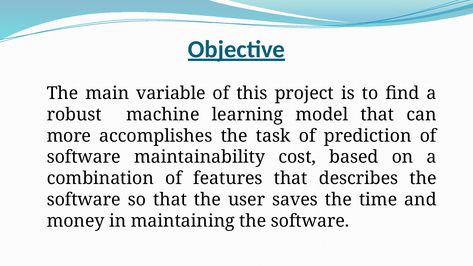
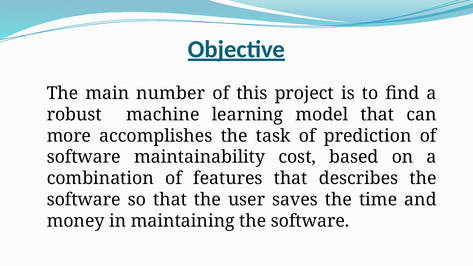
variable: variable -> number
